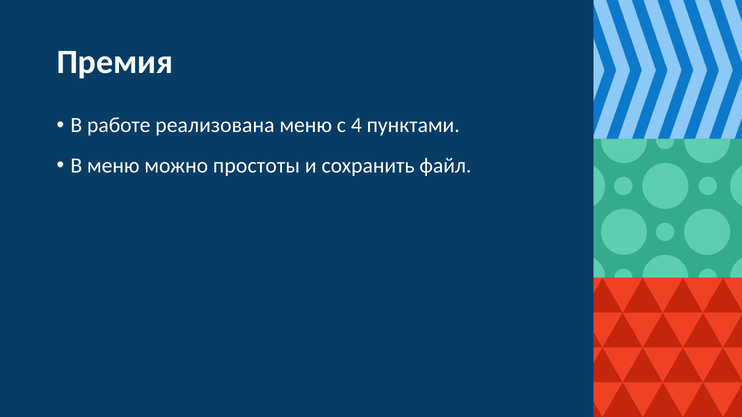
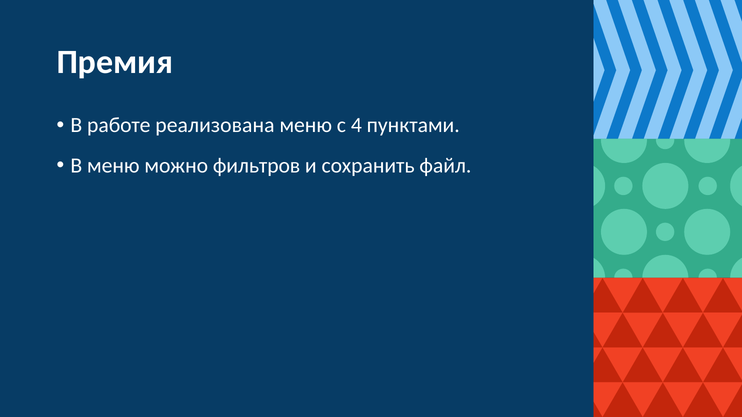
простоты: простоты -> фильтров
